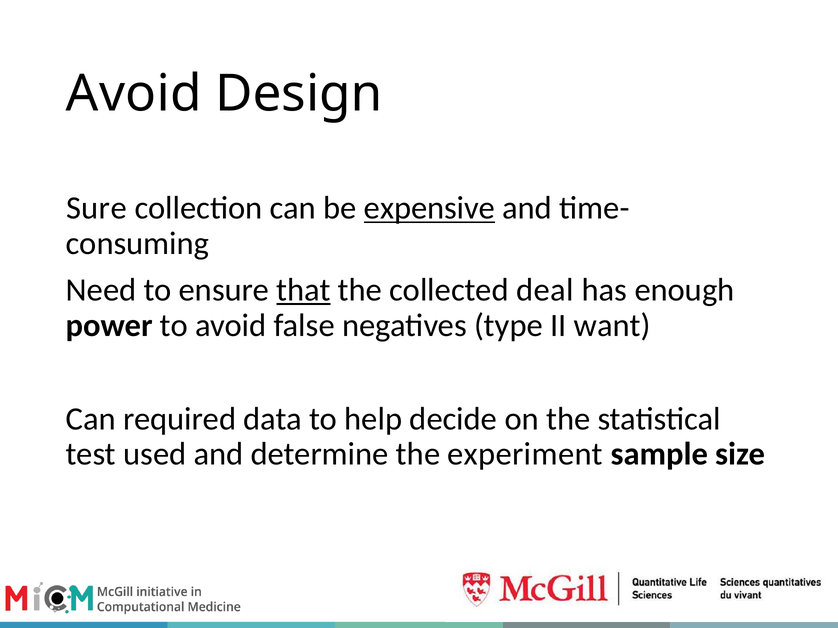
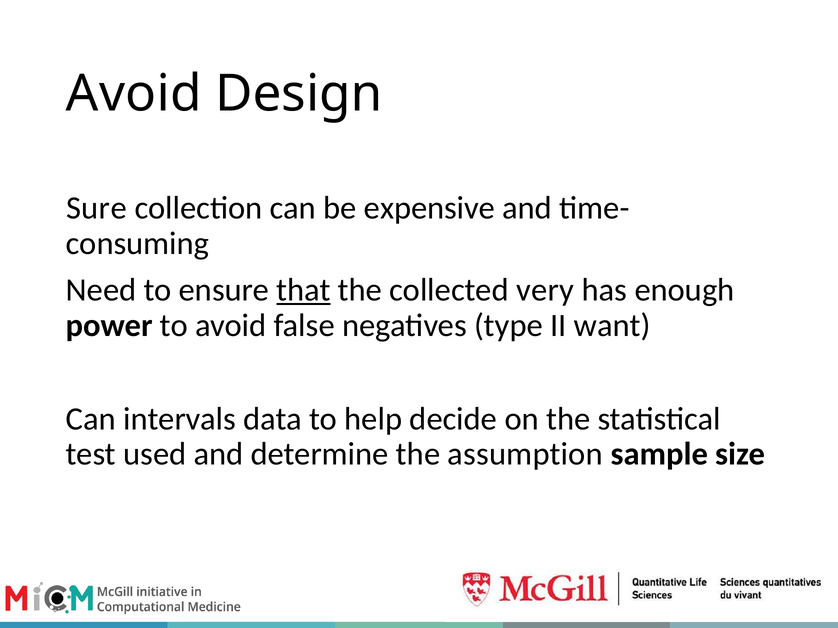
expensive underline: present -> none
deal: deal -> very
required: required -> intervals
experiment: experiment -> assumption
